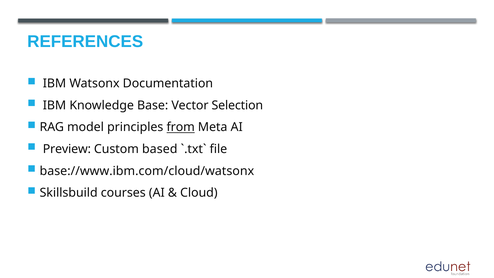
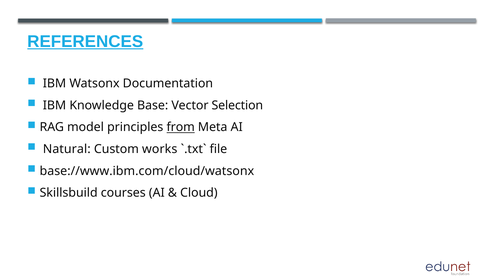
REFERENCES underline: none -> present
Preview: Preview -> Natural
based: based -> works
